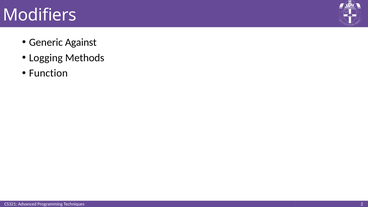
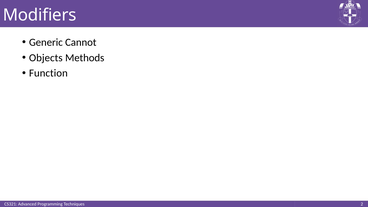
Against: Against -> Cannot
Logging: Logging -> Objects
